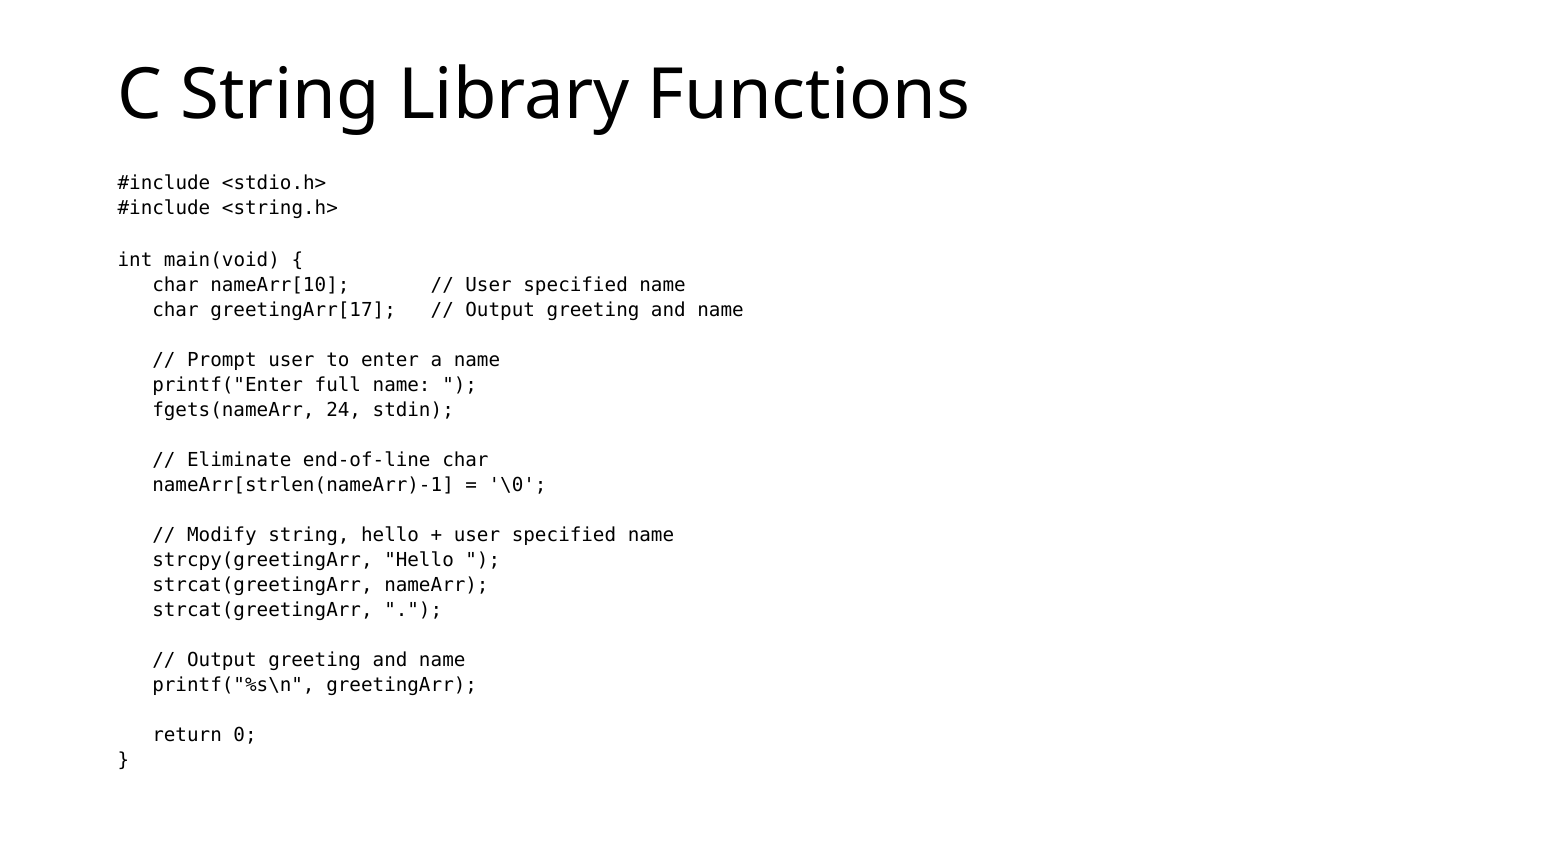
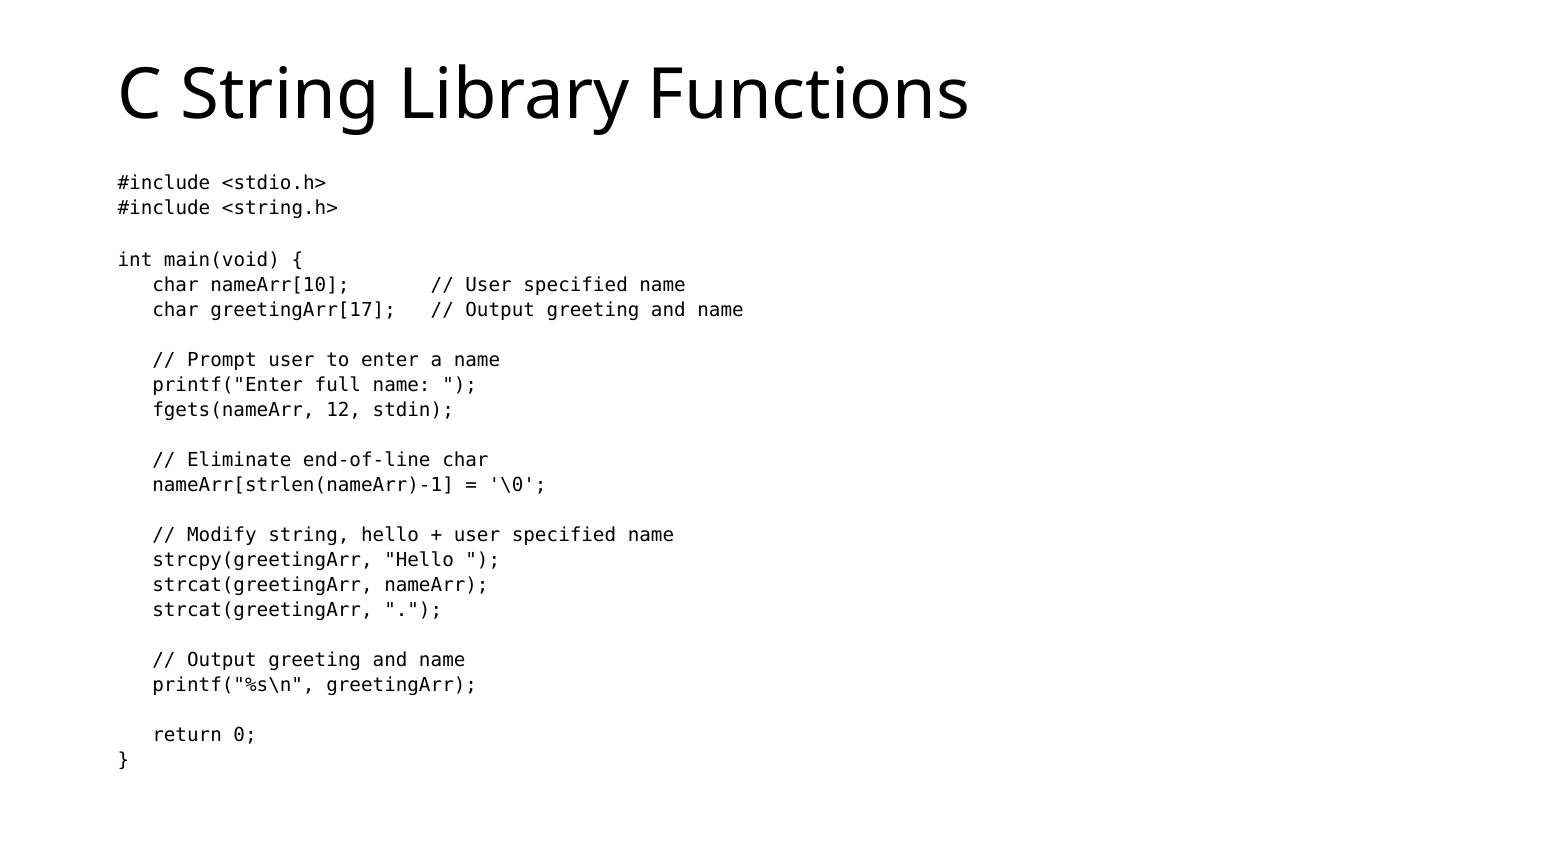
24: 24 -> 12
